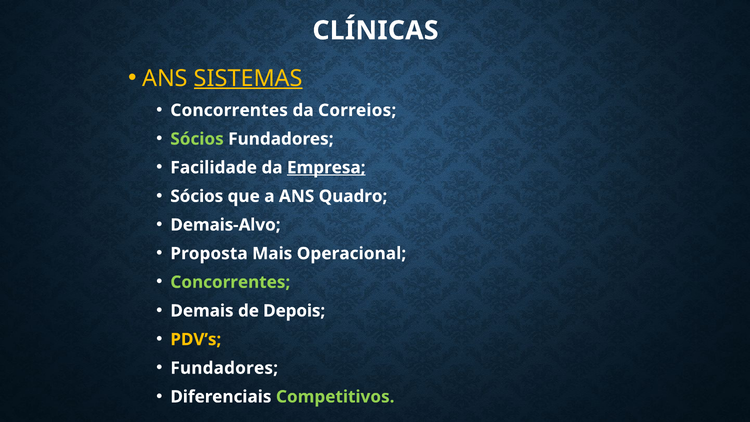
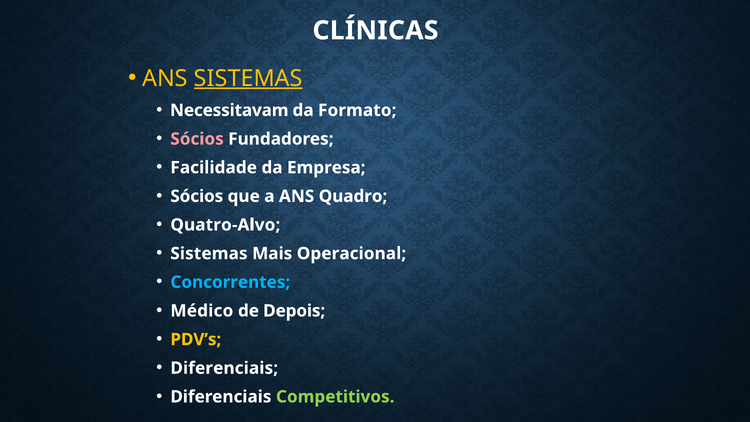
Concorrentes at (229, 110): Concorrentes -> Necessitavam
Correios: Correios -> Formato
Sócios at (197, 139) colour: light green -> pink
Empresa underline: present -> none
Demais-Alvo: Demais-Alvo -> Quatro-Alvo
Proposta at (209, 253): Proposta -> Sistemas
Concorrentes at (230, 282) colour: light green -> light blue
Demais: Demais -> Médico
Fundadores at (224, 368): Fundadores -> Diferenciais
